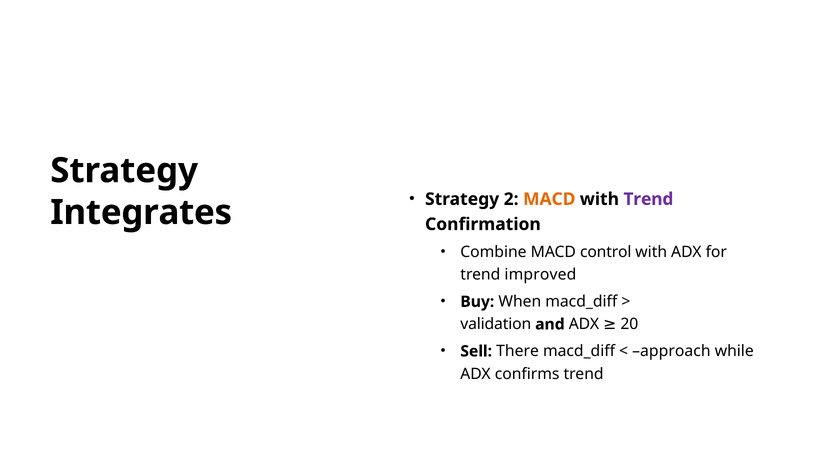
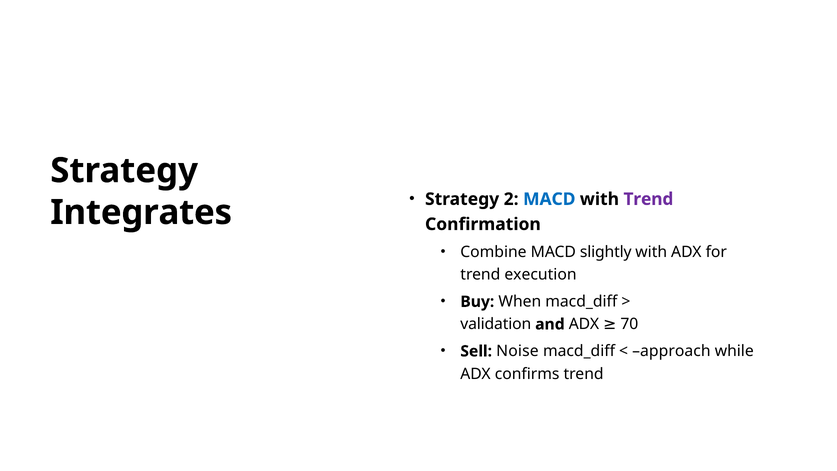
MACD at (549, 199) colour: orange -> blue
control: control -> slightly
improved: improved -> execution
20: 20 -> 70
There: There -> Noise
